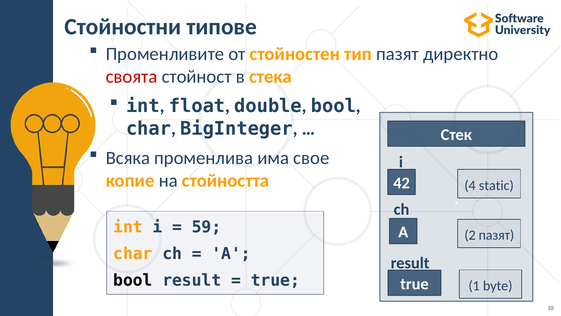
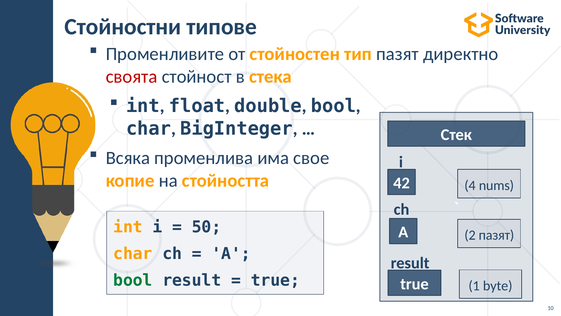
static: static -> nums
59: 59 -> 50
bool at (133, 280) colour: black -> green
